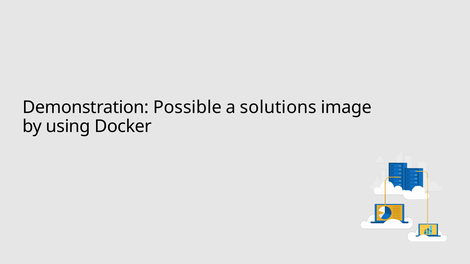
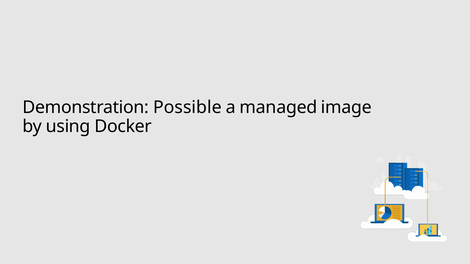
solutions: solutions -> managed
